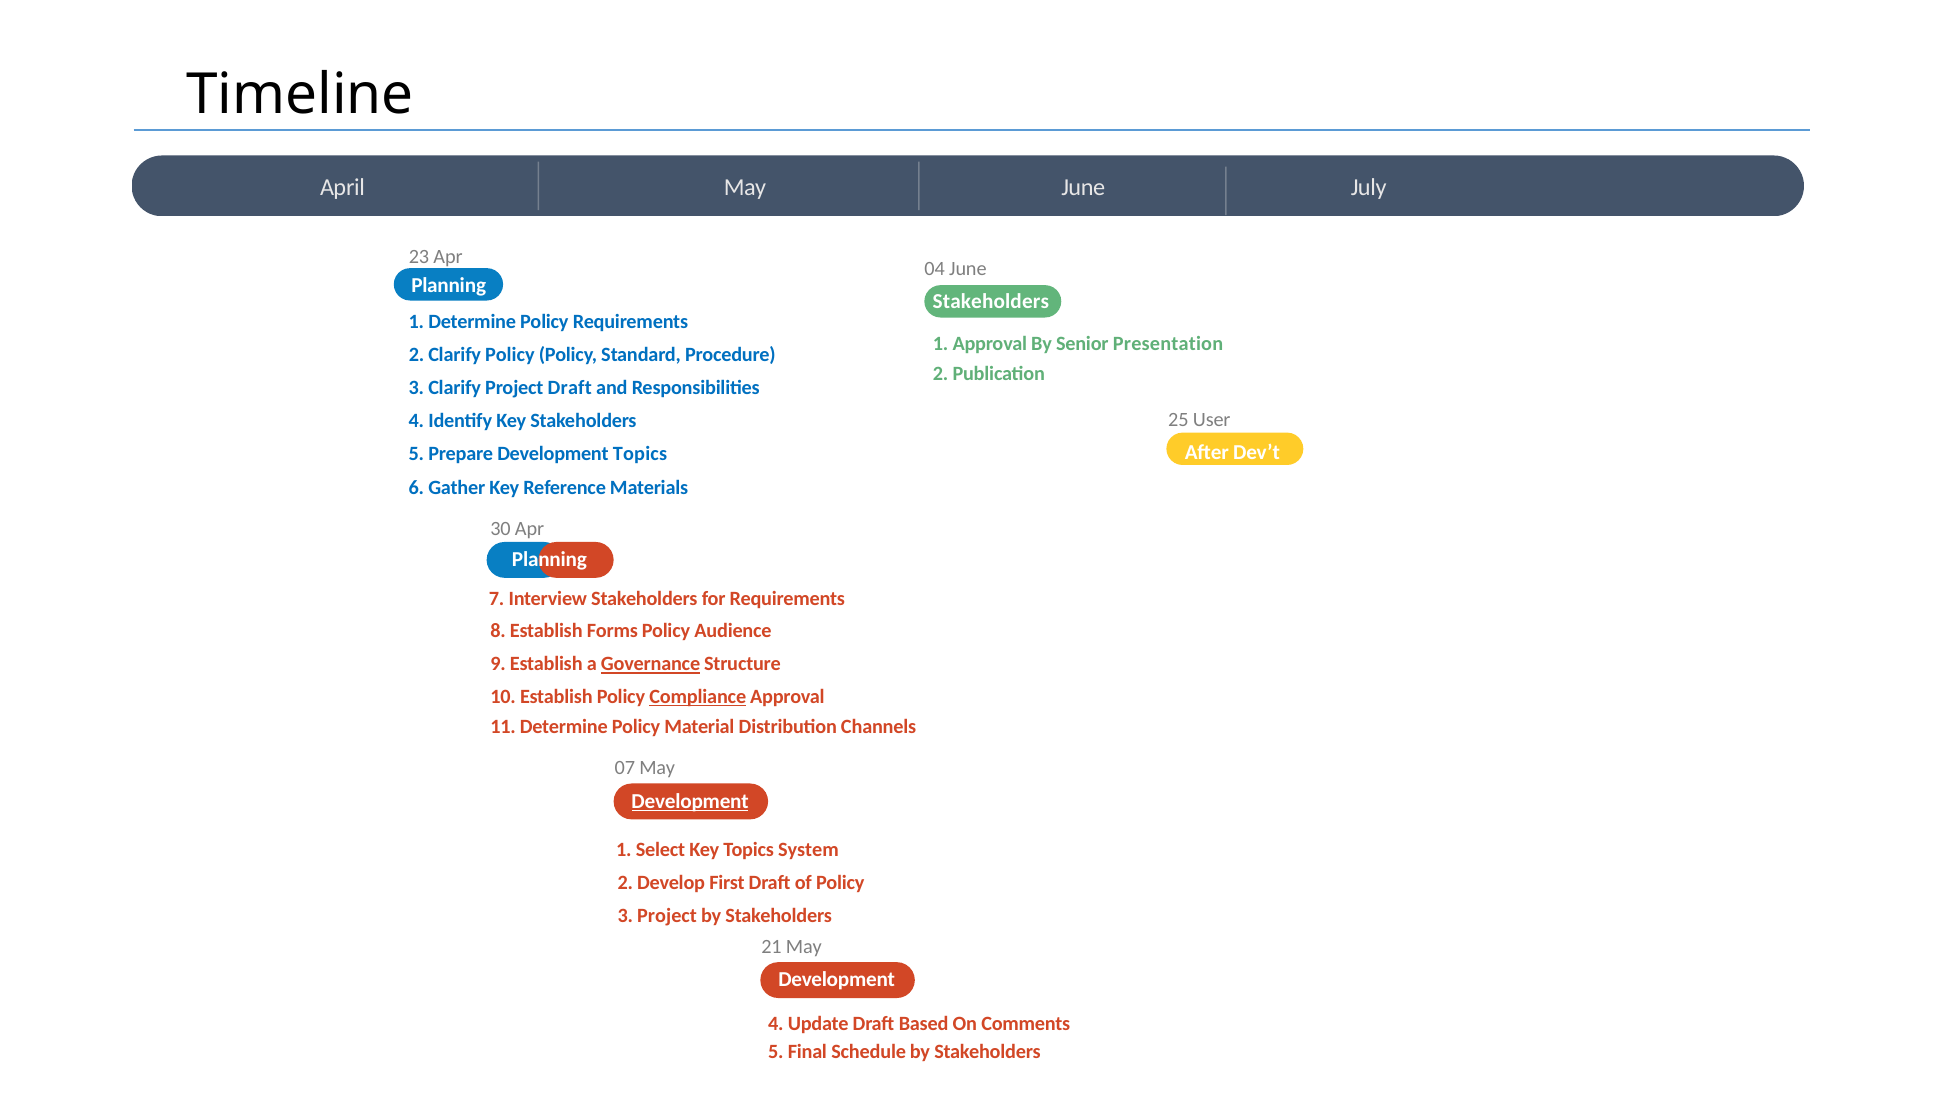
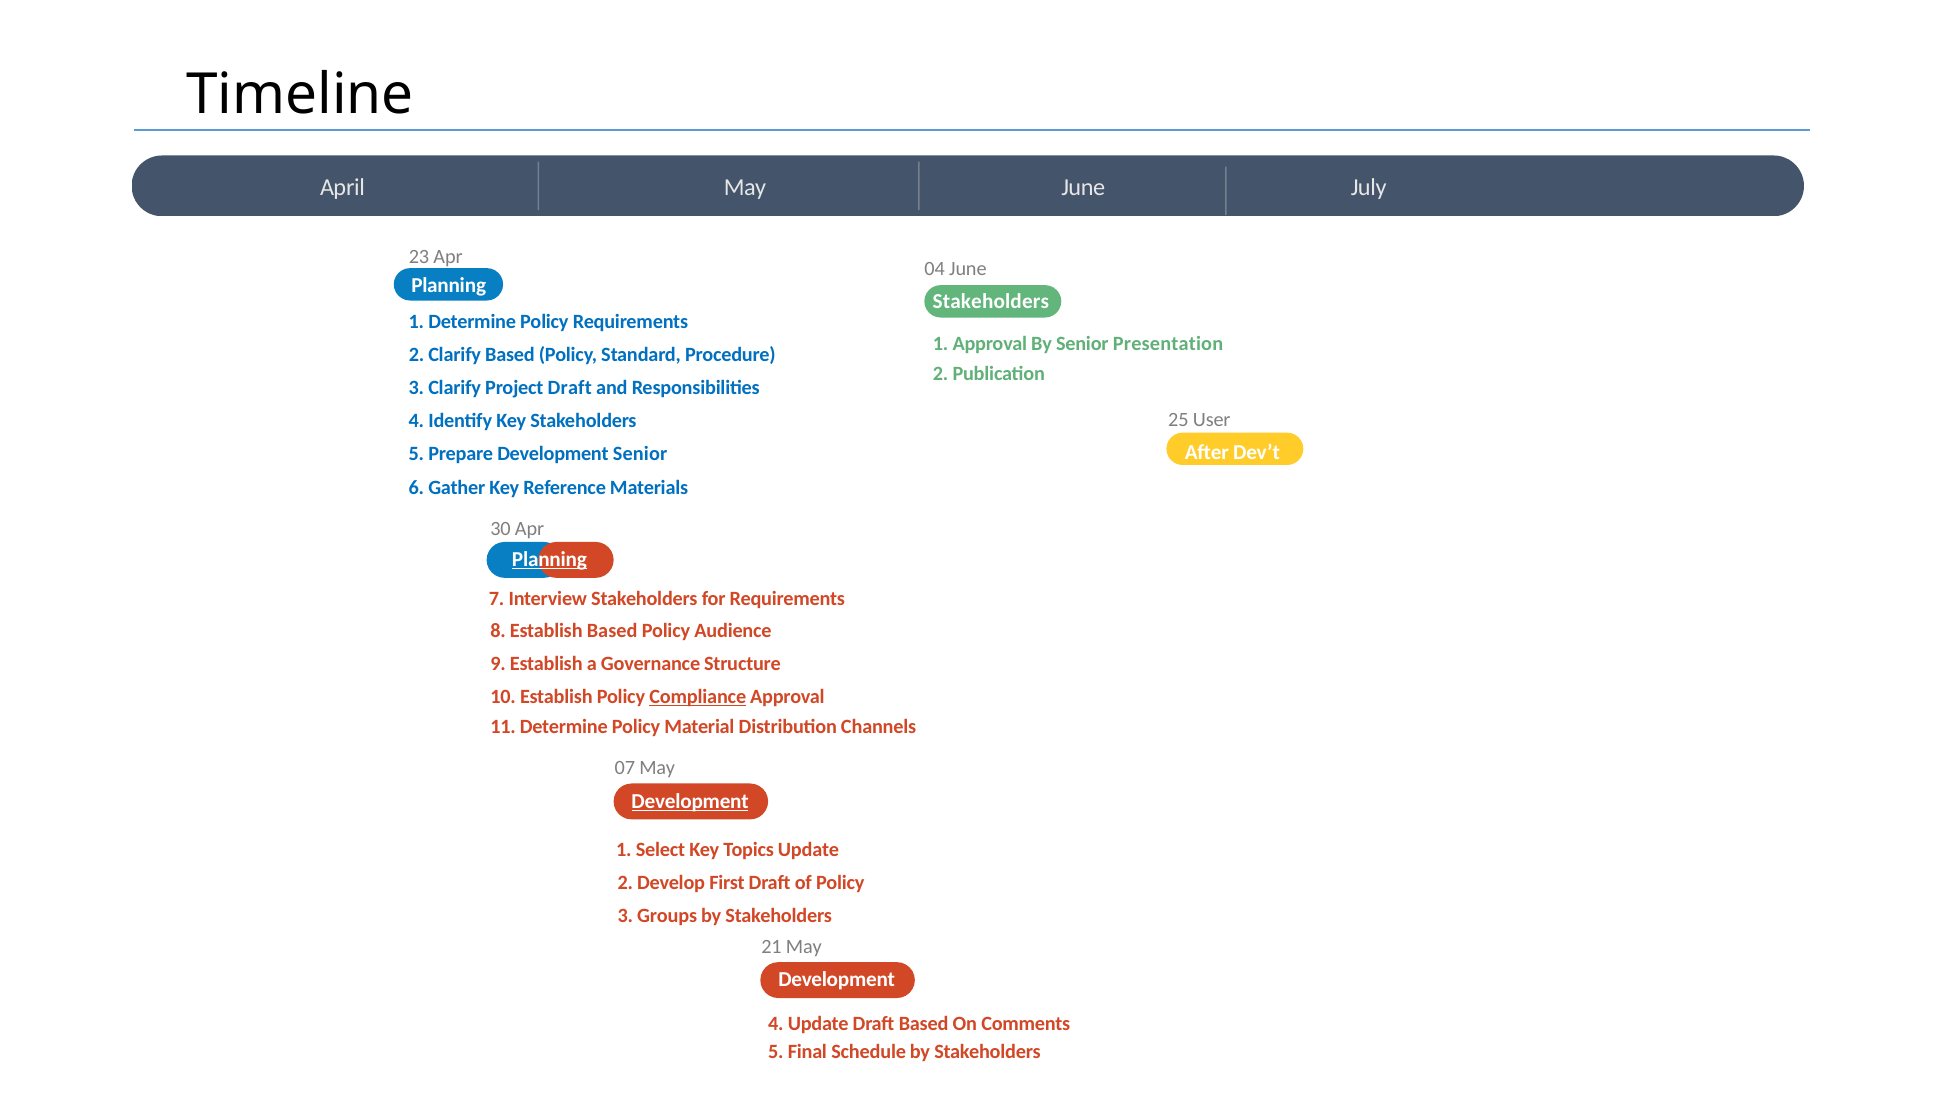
Clarify Policy: Policy -> Based
Development Topics: Topics -> Senior
Planning at (549, 559) underline: none -> present
Establish Forms: Forms -> Based
Governance underline: present -> none
Topics System: System -> Update
3 Project: Project -> Groups
